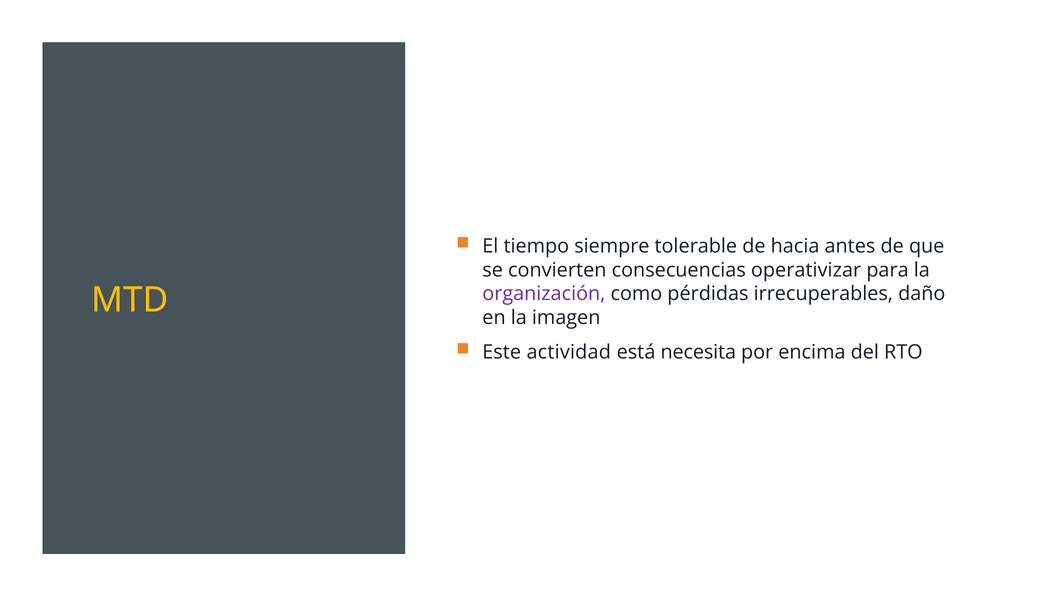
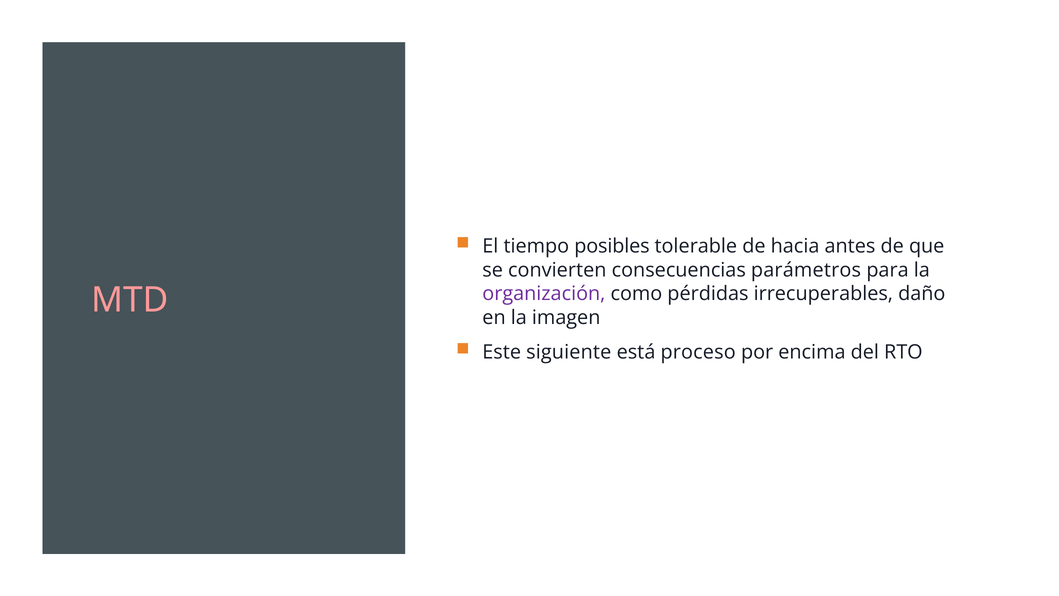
siempre: siempre -> posibles
operativizar: operativizar -> parámetros
MTD colour: yellow -> pink
actividad: actividad -> siguiente
necesita: necesita -> proceso
